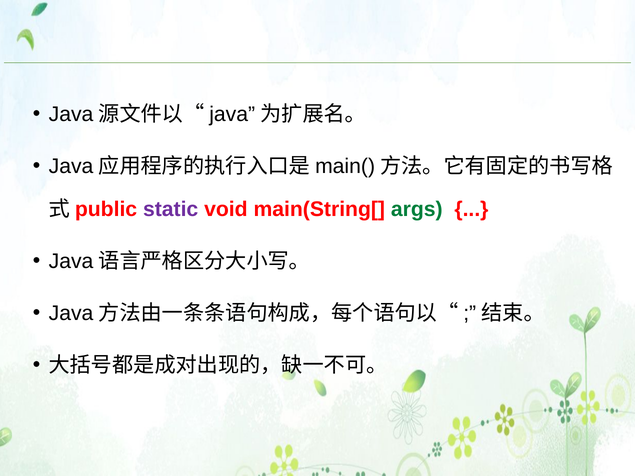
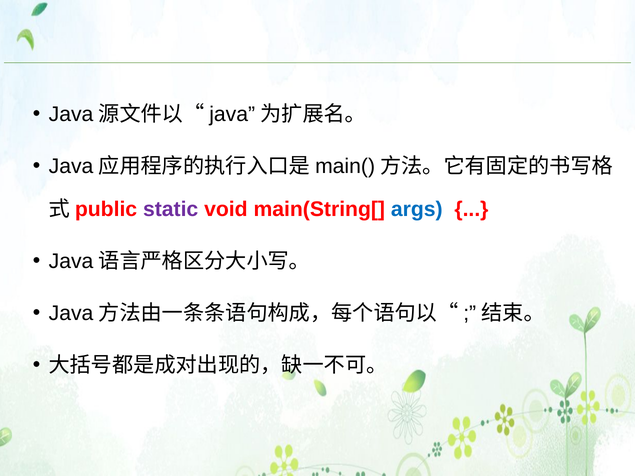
args colour: green -> blue
